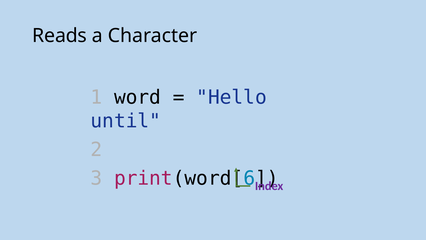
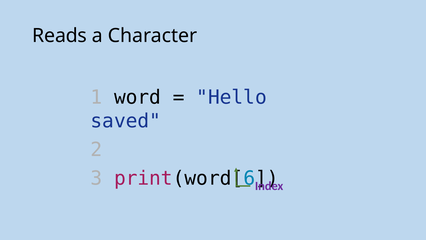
until: until -> saved
